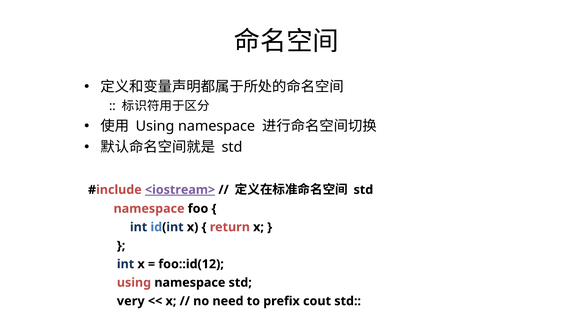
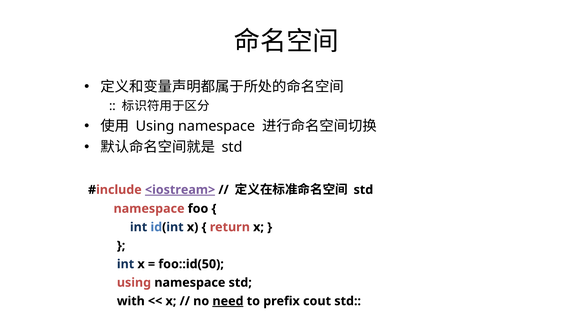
foo::id(12: foo::id(12 -> foo::id(50
very: very -> with
need underline: none -> present
